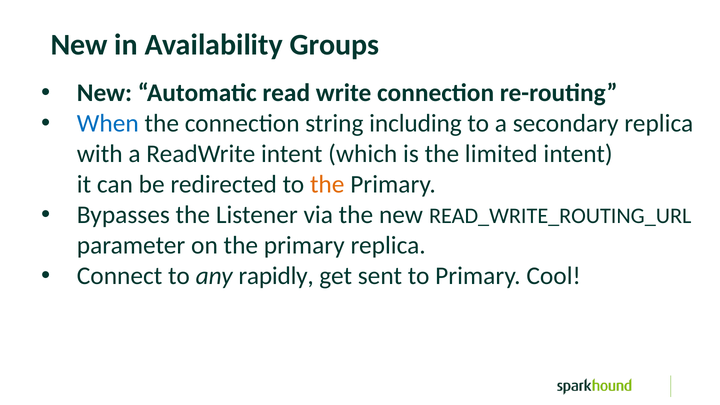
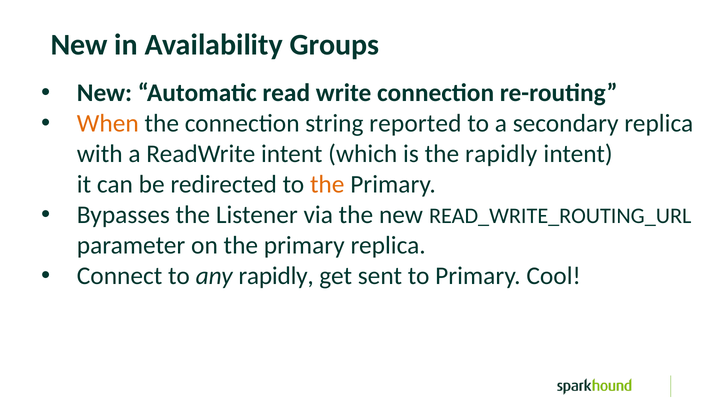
When colour: blue -> orange
including: including -> reported
the limited: limited -> rapidly
